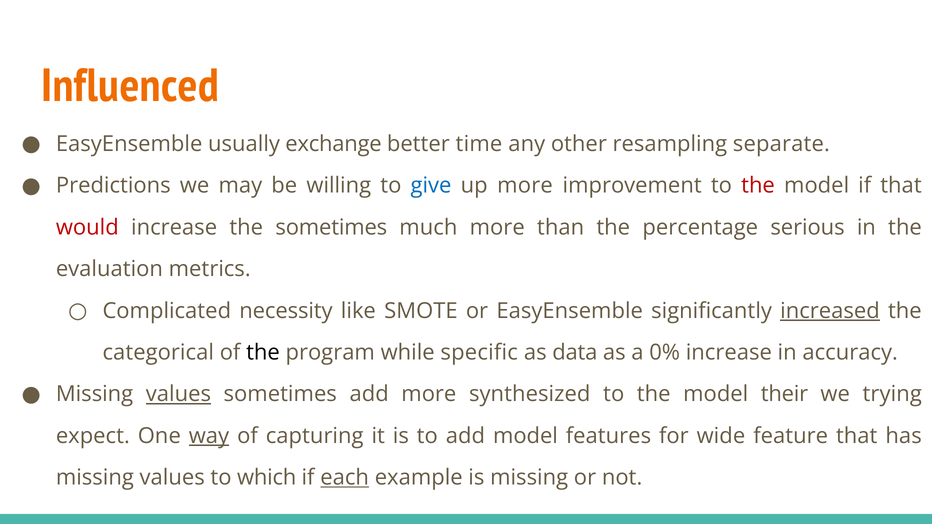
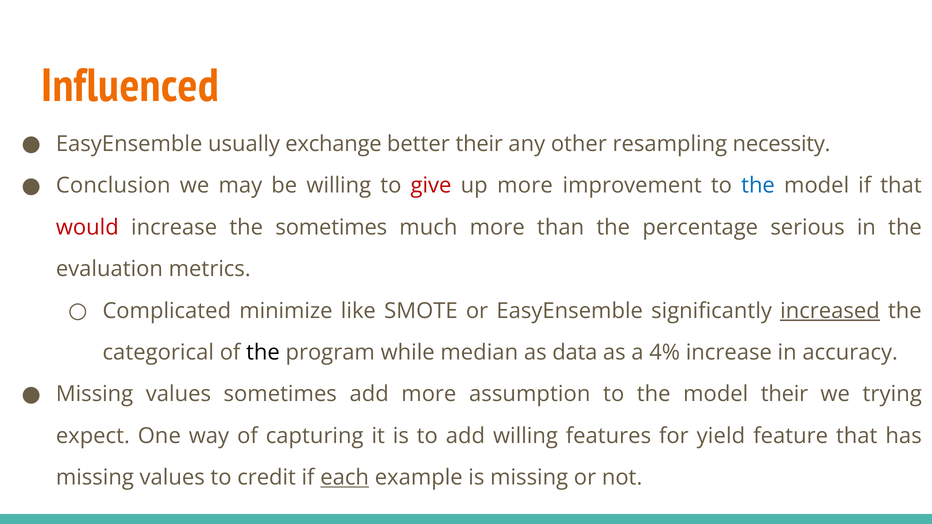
better time: time -> their
separate: separate -> necessity
Predictions: Predictions -> Conclusion
give colour: blue -> red
the at (758, 186) colour: red -> blue
necessity: necessity -> minimize
specific: specific -> median
0%: 0% -> 4%
values at (178, 394) underline: present -> none
synthesized: synthesized -> assumption
way underline: present -> none
add model: model -> willing
wide: wide -> yield
which: which -> credit
